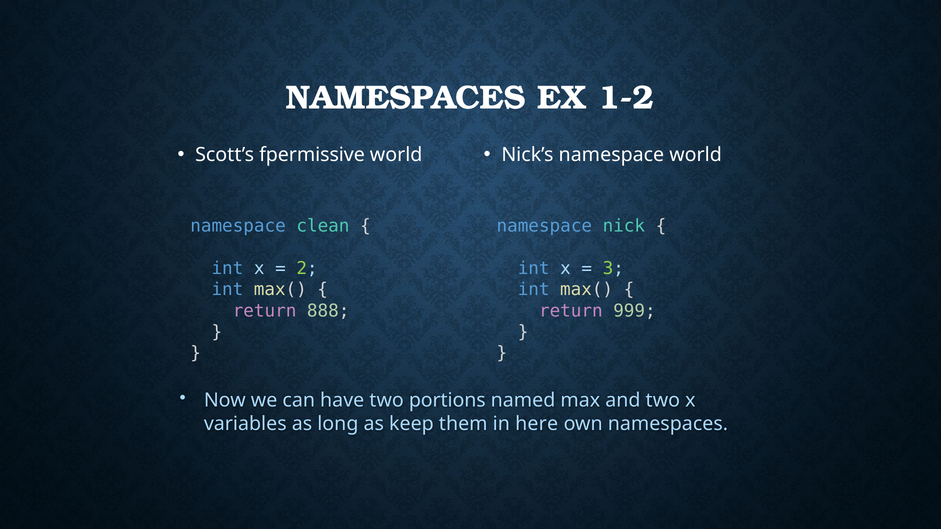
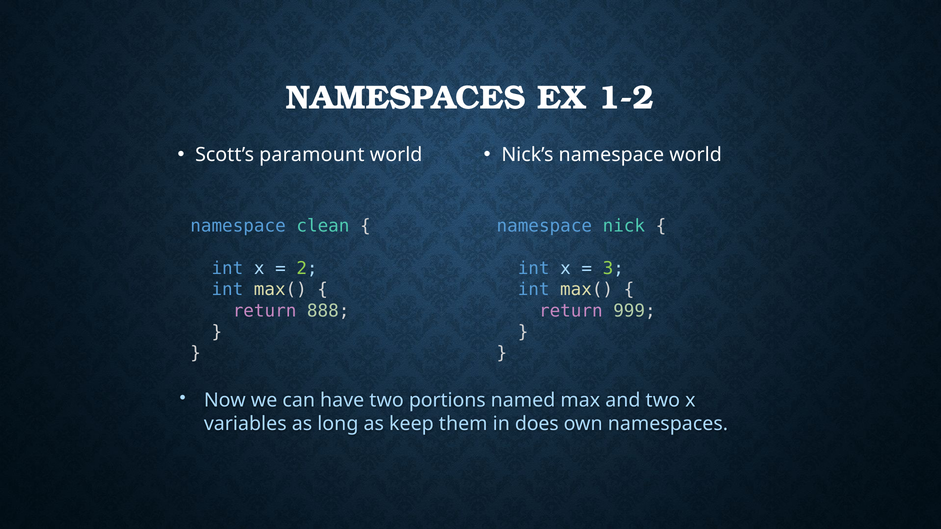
fpermissive: fpermissive -> paramount
here: here -> does
